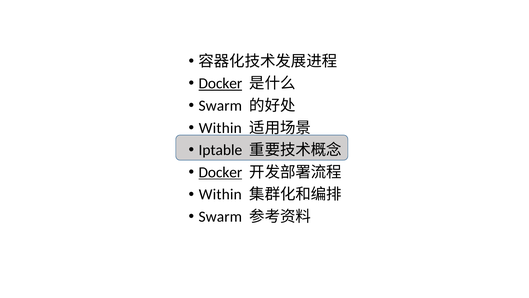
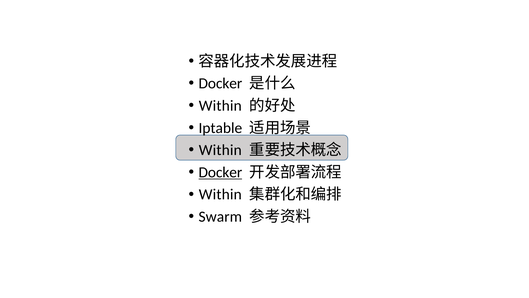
Docker at (220, 83) underline: present -> none
Swarm at (220, 106): Swarm -> Within
Within at (220, 128): Within -> Iptable
Iptable at (220, 150): Iptable -> Within
